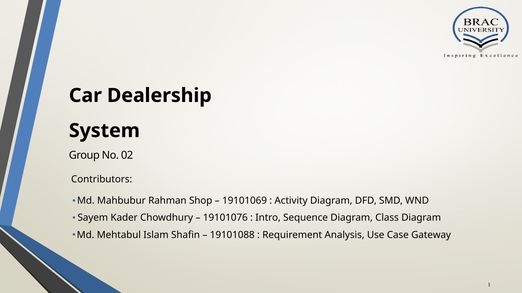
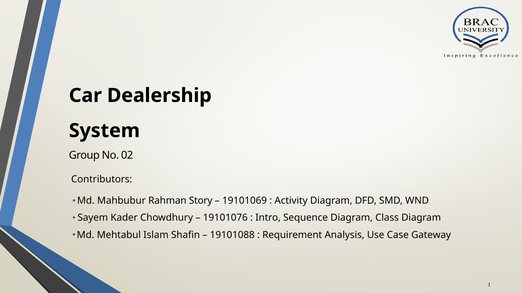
Shop: Shop -> Story
